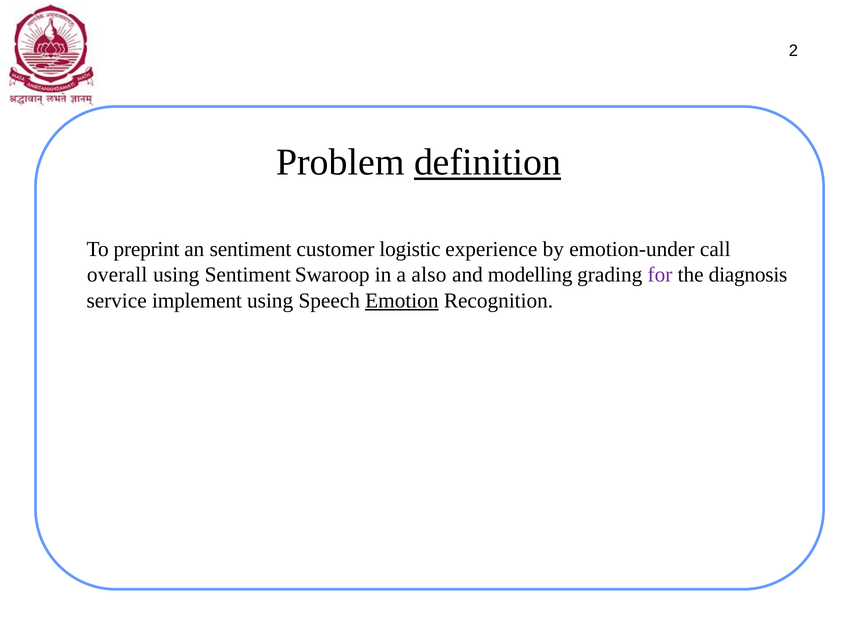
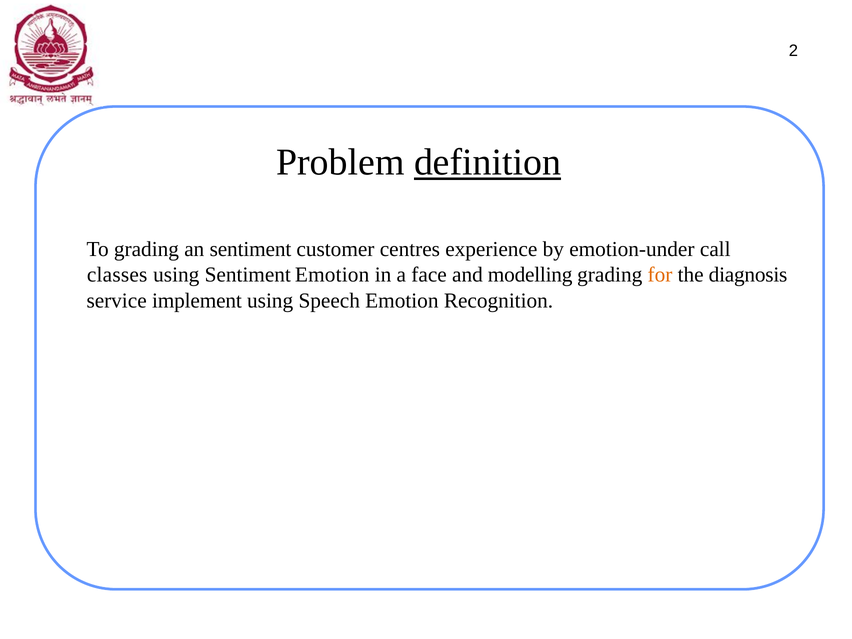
To preprint: preprint -> grading
logistic: logistic -> centres
overall: overall -> classes
Sentiment Swaroop: Swaroop -> Emotion
also: also -> face
for colour: purple -> orange
Emotion at (402, 301) underline: present -> none
